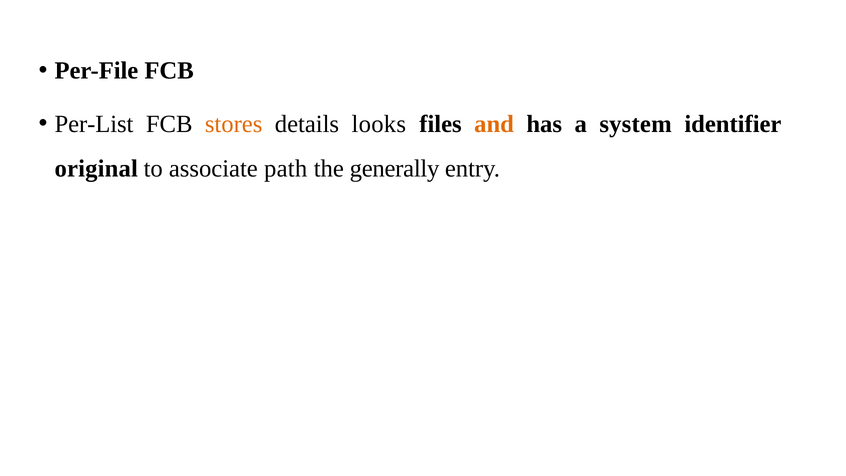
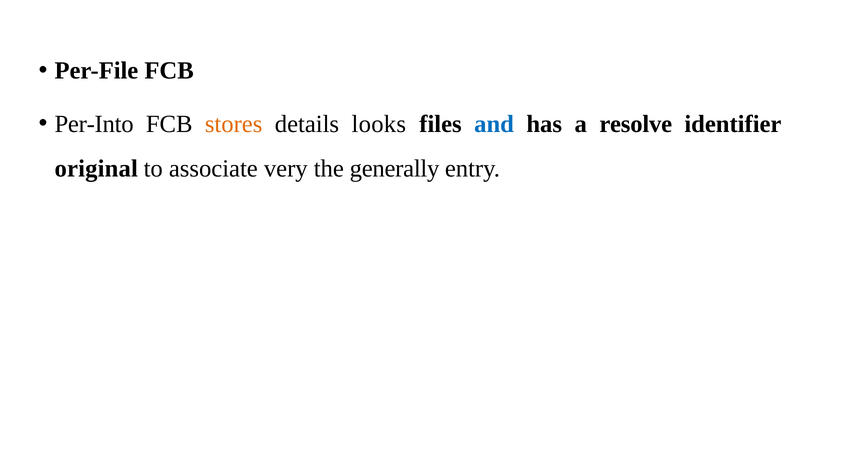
Per-List: Per-List -> Per-Into
and colour: orange -> blue
system: system -> resolve
path: path -> very
